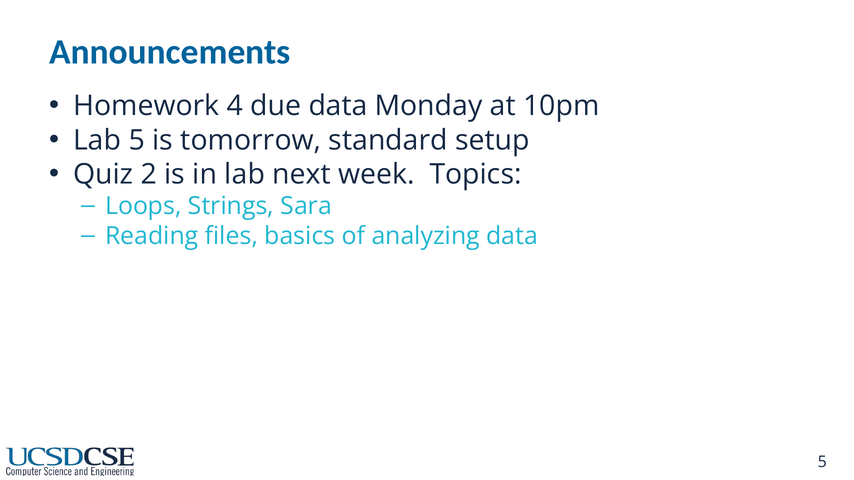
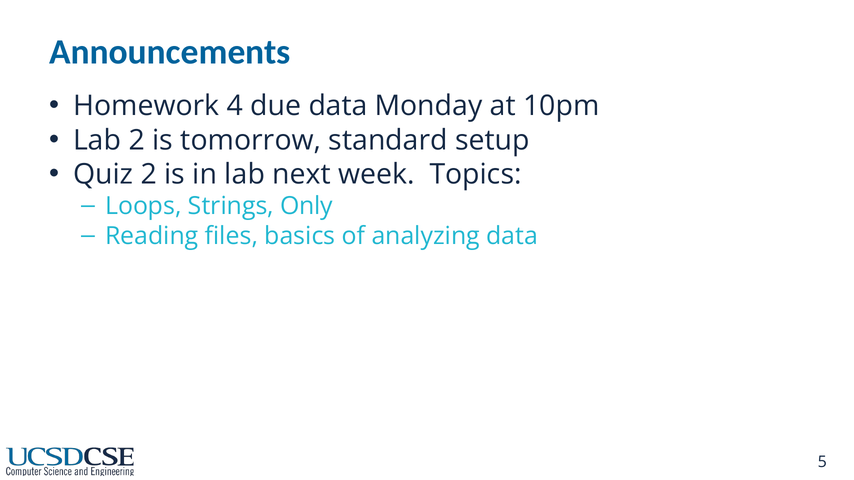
Lab 5: 5 -> 2
Sara: Sara -> Only
